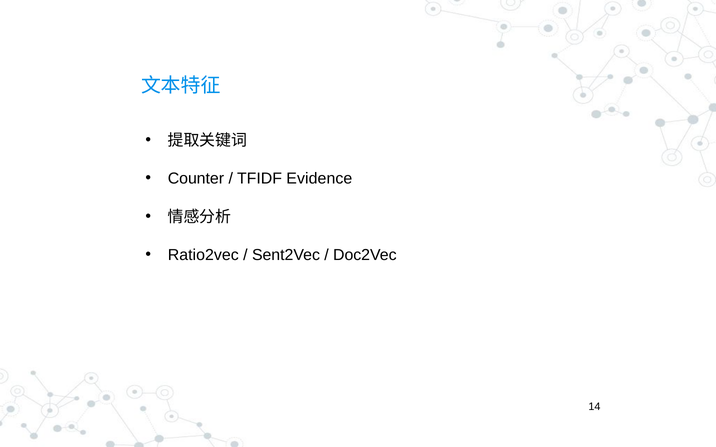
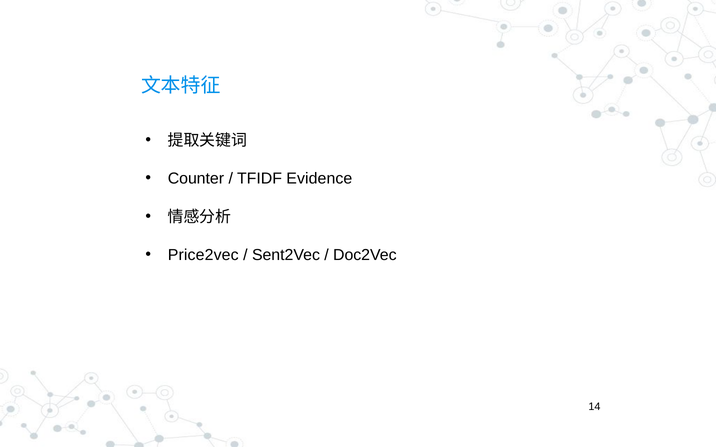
Ratio2vec: Ratio2vec -> Price2vec
